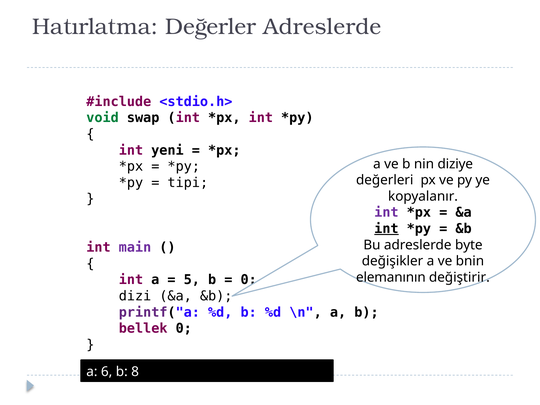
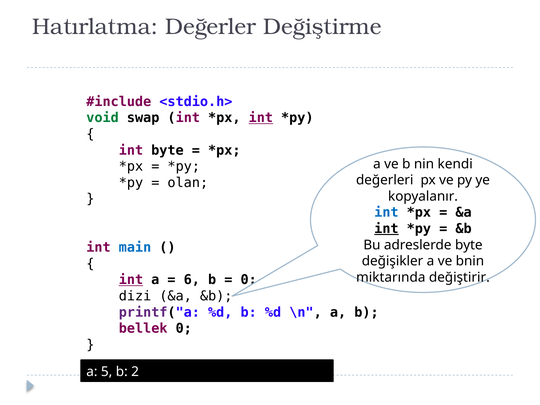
Değerler Adreslerde: Adreslerde -> Değiştirme
int at (261, 118) underline: none -> present
int yeni: yeni -> byte
diziye: diziye -> kendi
tipi: tipi -> olan
int at (386, 213) colour: purple -> blue
main colour: purple -> blue
elemanının: elemanının -> miktarında
int at (131, 280) underline: none -> present
5: 5 -> 6
6: 6 -> 5
8: 8 -> 2
